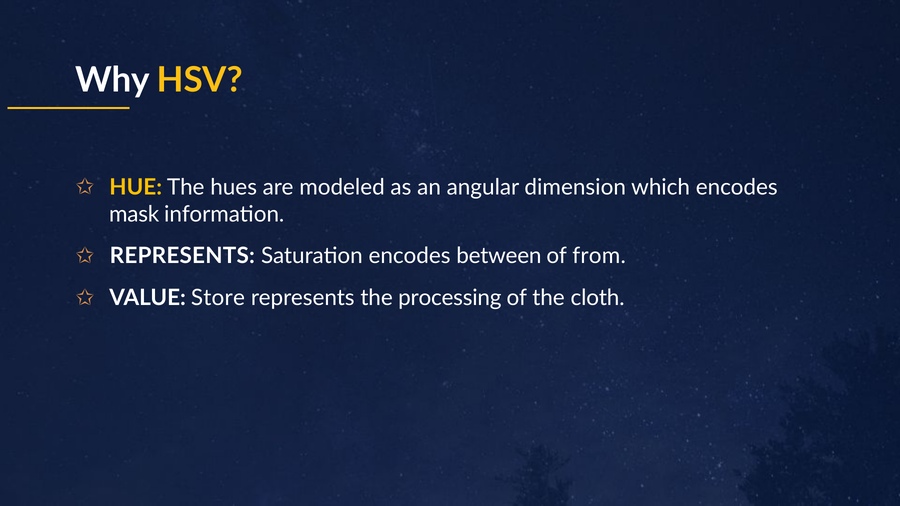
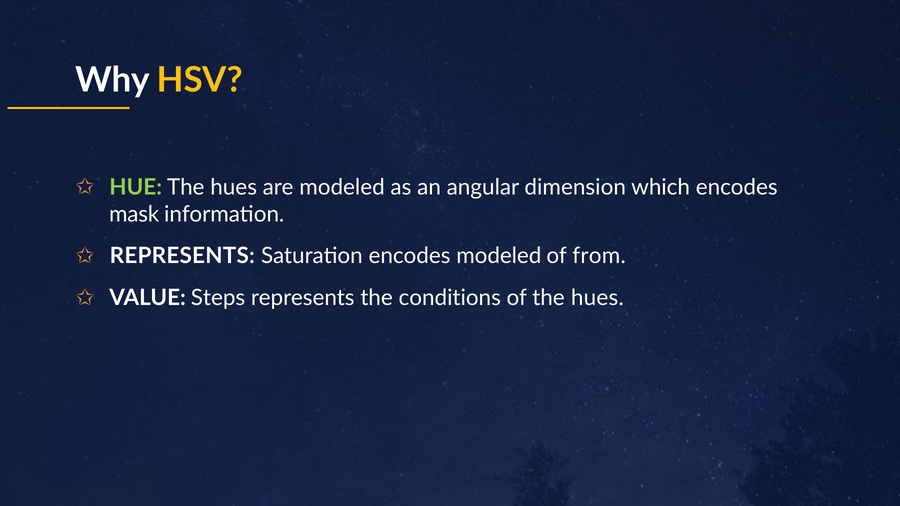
HUE colour: yellow -> light green
encodes between: between -> modeled
Store: Store -> Steps
processing: processing -> conditions
of the cloth: cloth -> hues
